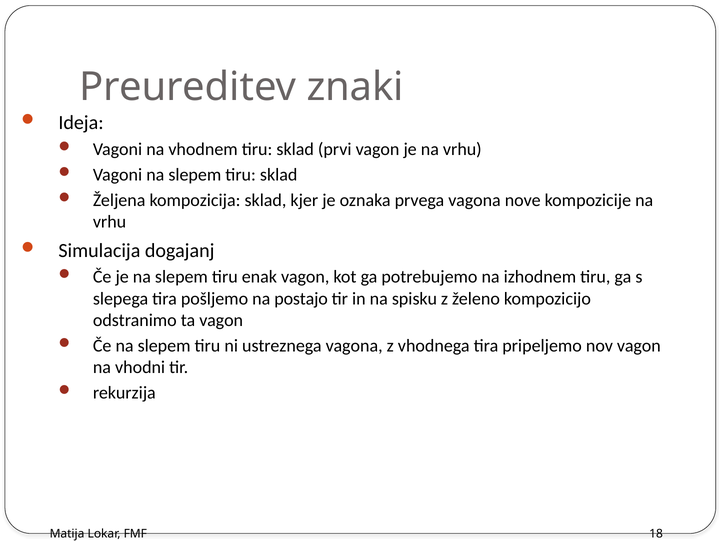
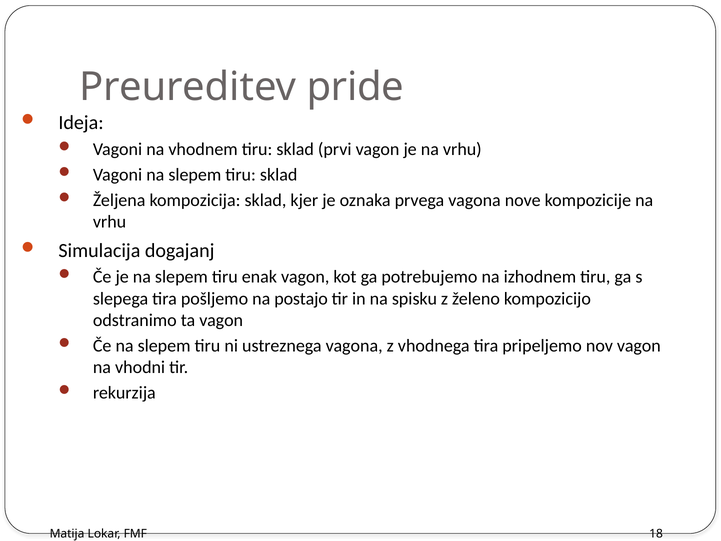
znaki: znaki -> pride
